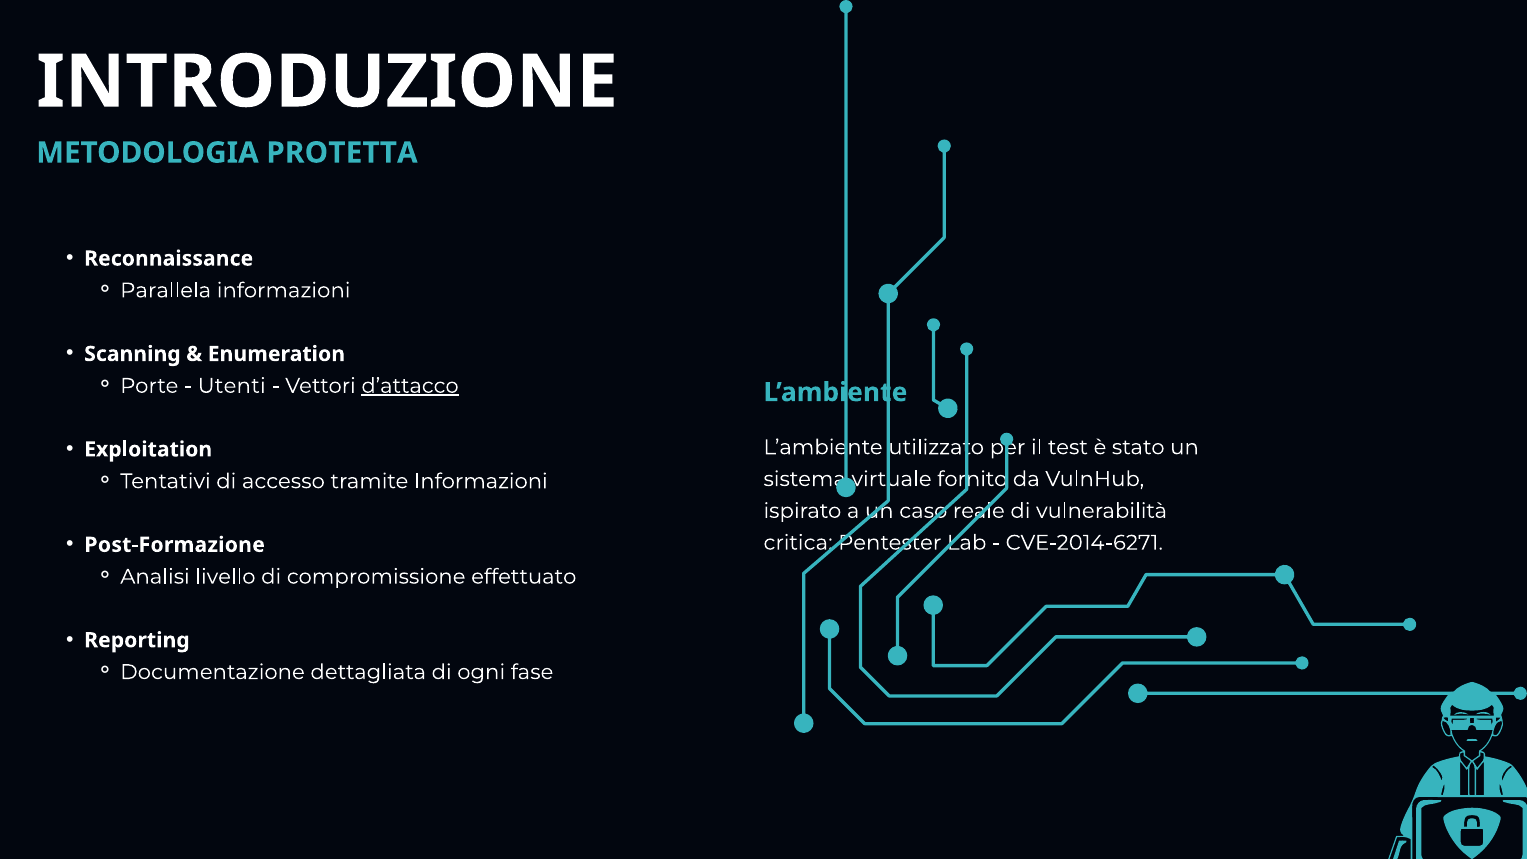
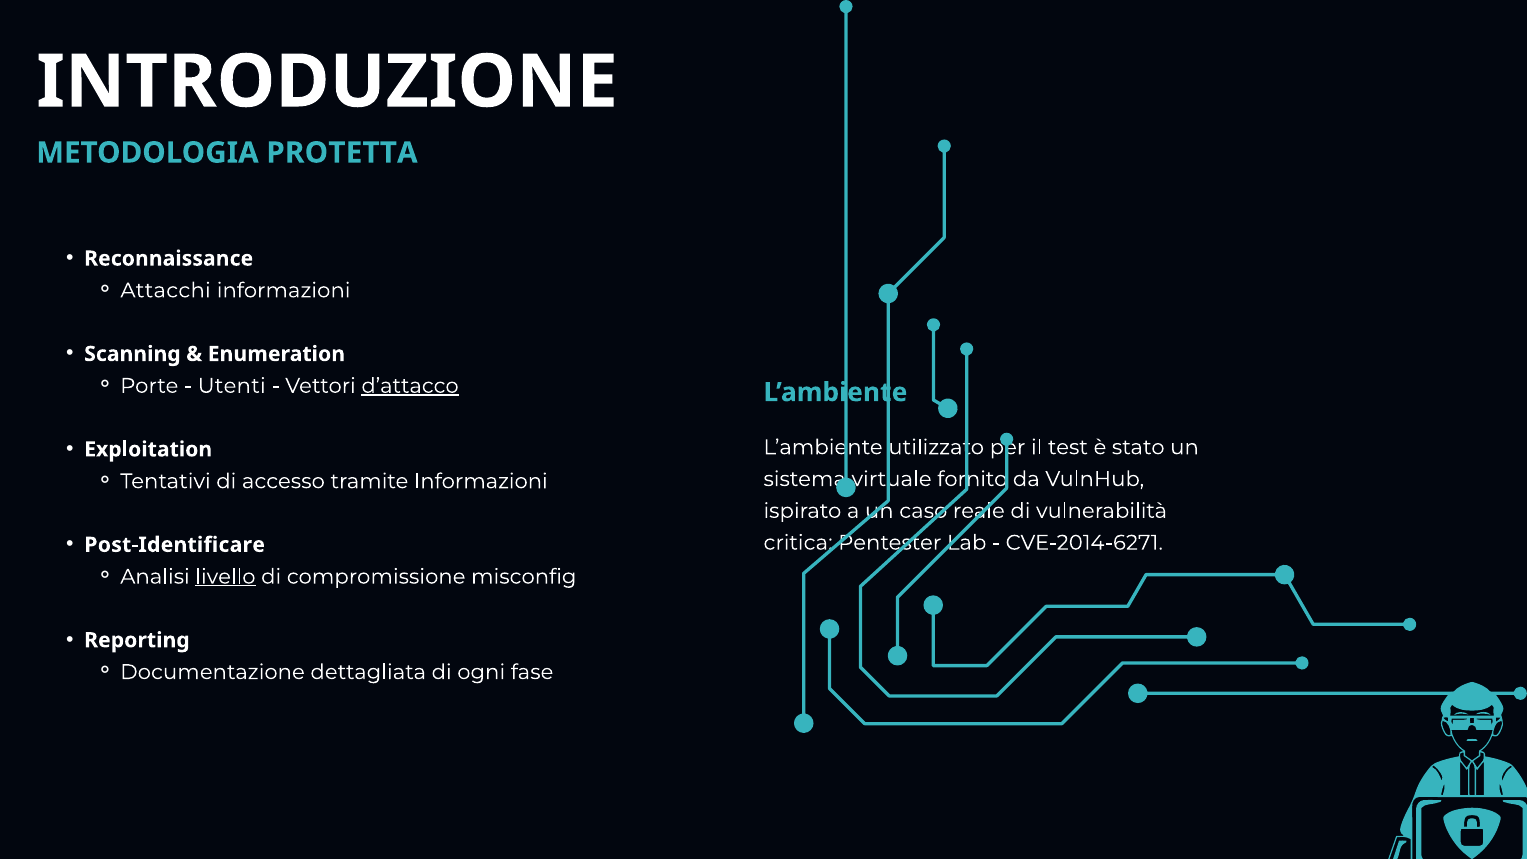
Parallela: Parallela -> Attacchi
Post-Formazione: Post-Formazione -> Post-Identificare
livello underline: none -> present
effettuato: effettuato -> misconfig
